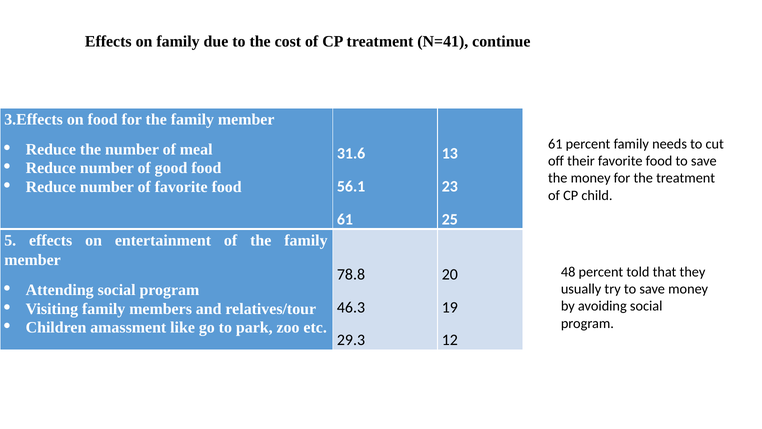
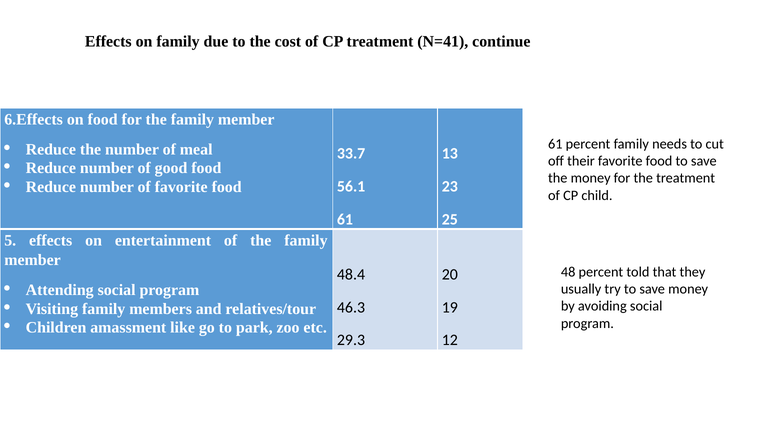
3.Effects: 3.Effects -> 6.Effects
31.6: 31.6 -> 33.7
78.8: 78.8 -> 48.4
